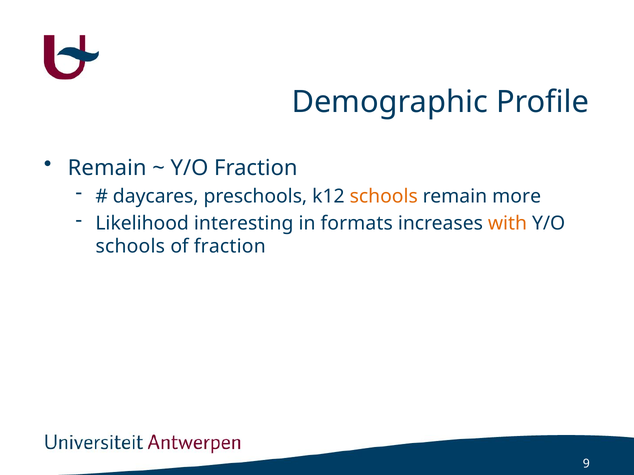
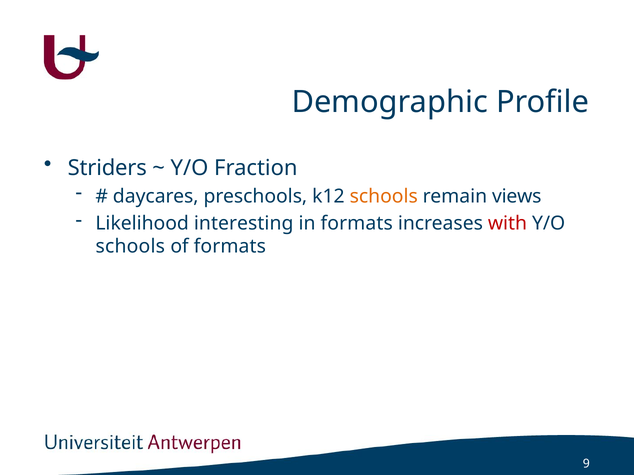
Remain at (107, 168): Remain -> Striders
more: more -> views
with colour: orange -> red
of fraction: fraction -> formats
